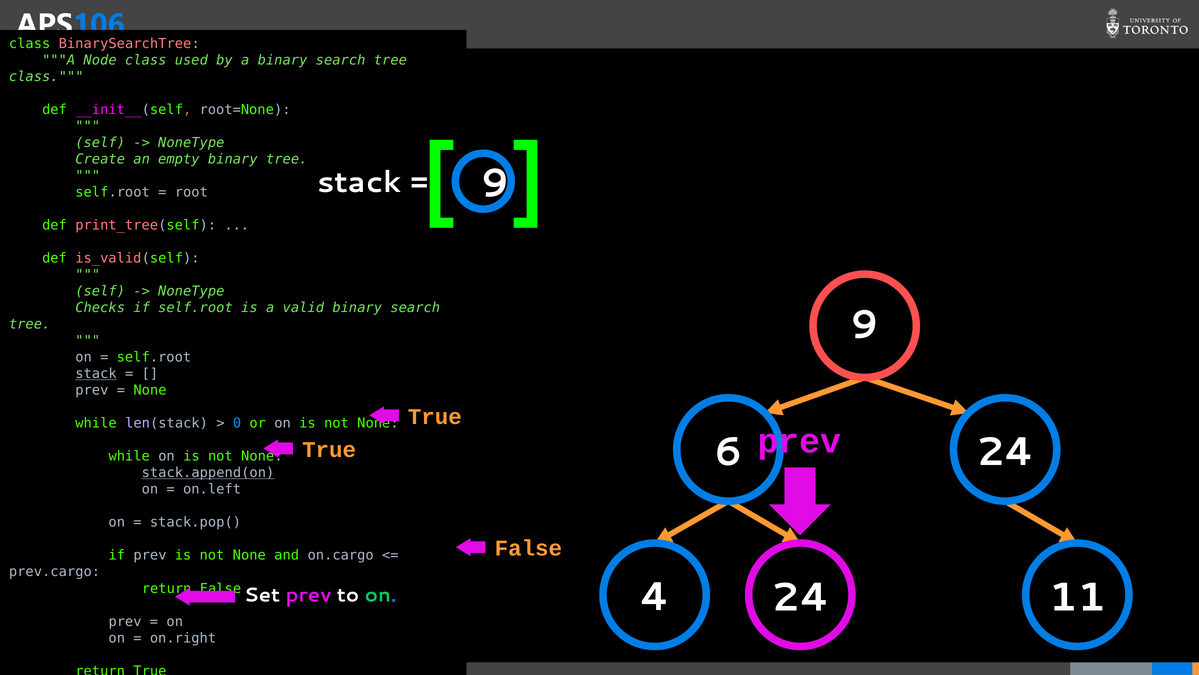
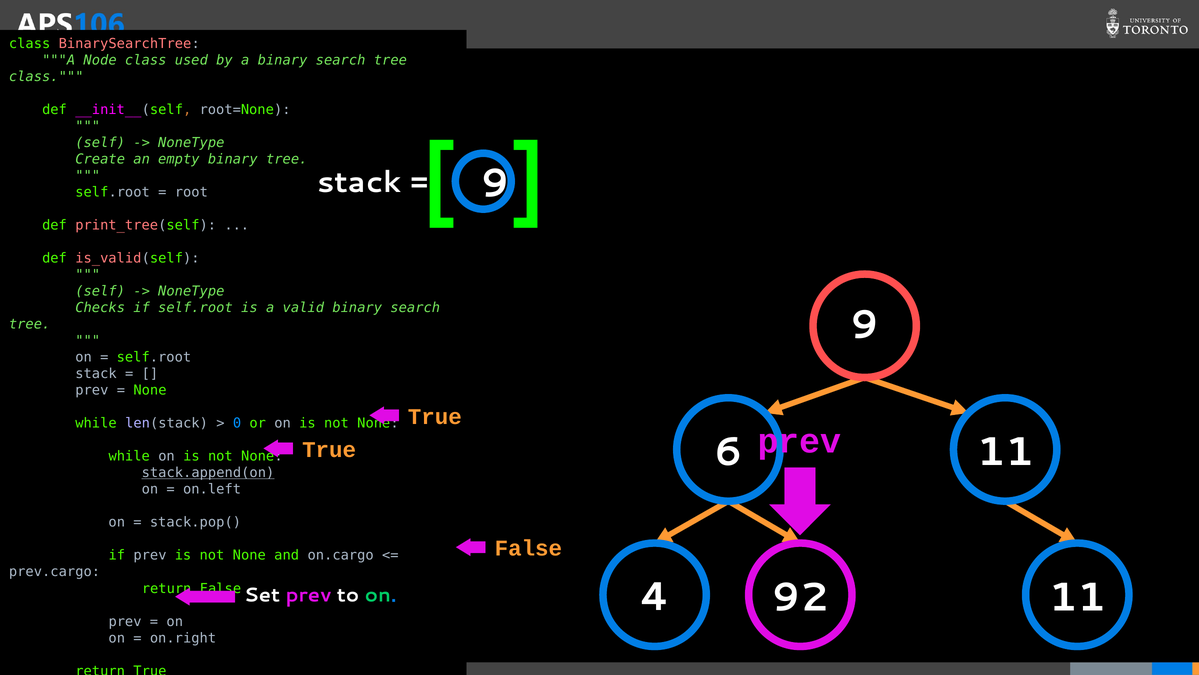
stack at (96, 374) underline: present -> none
6 24: 24 -> 11
4 24: 24 -> 92
